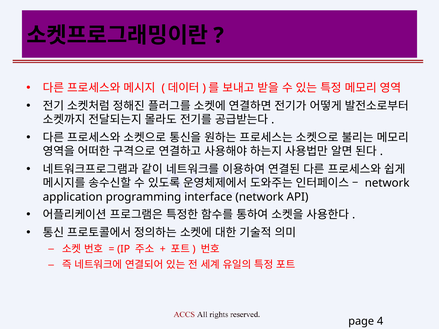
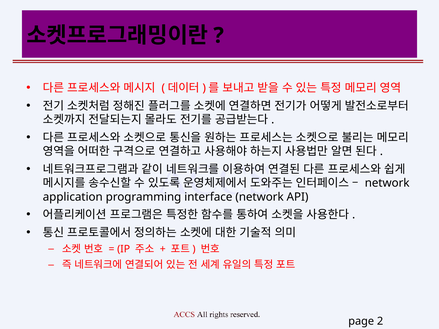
4: 4 -> 2
